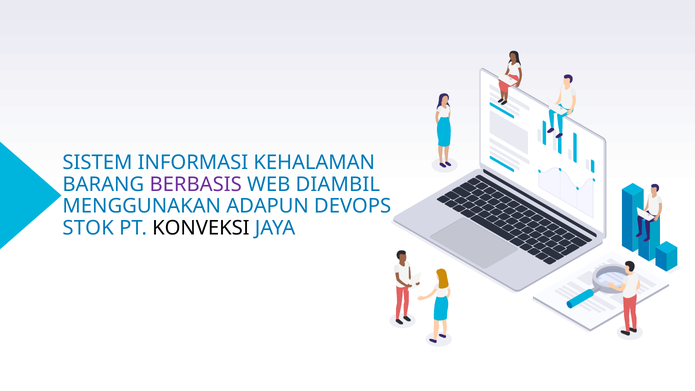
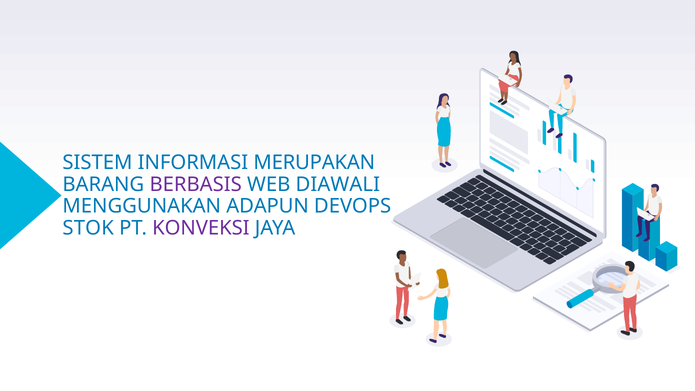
KEHALAMAN: KEHALAMAN -> MERUPAKAN
DIAMBIL: DIAMBIL -> DIAWALI
KONVEKSI colour: black -> purple
